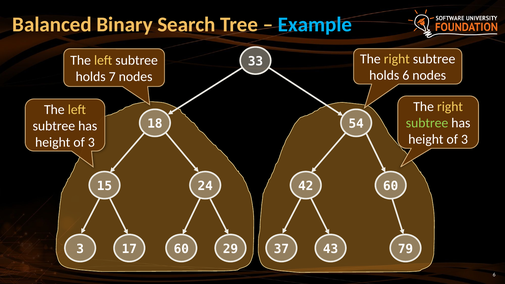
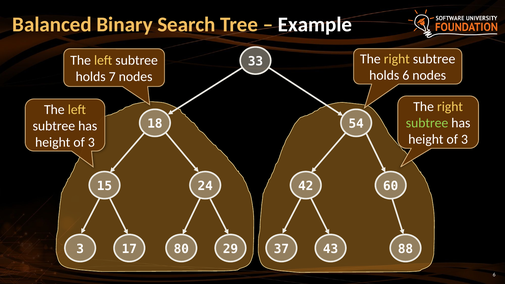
Example colour: light blue -> white
17 60: 60 -> 80
79: 79 -> 88
